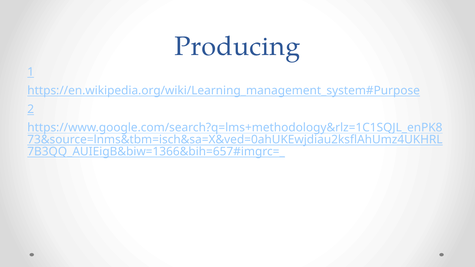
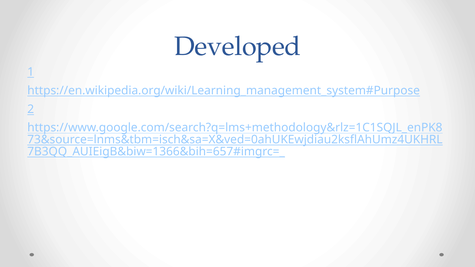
Producing: Producing -> Developed
